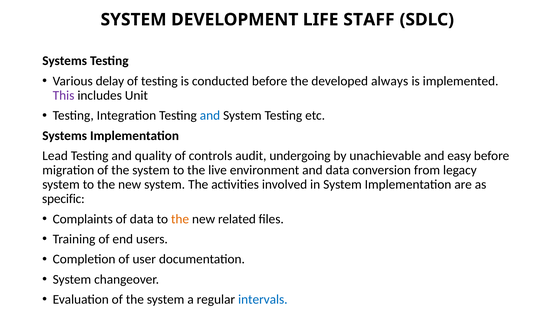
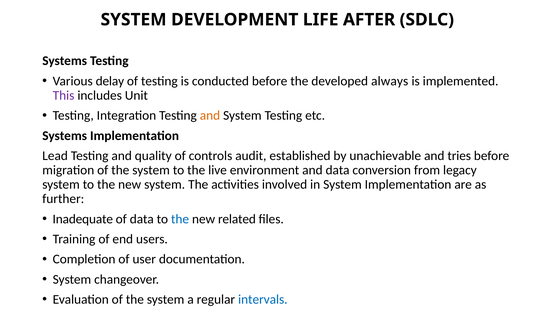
STAFF: STAFF -> AFTER
and at (210, 116) colour: blue -> orange
undergoing: undergoing -> established
easy: easy -> tries
specific: specific -> further
Complaints: Complaints -> Inadequate
the at (180, 219) colour: orange -> blue
